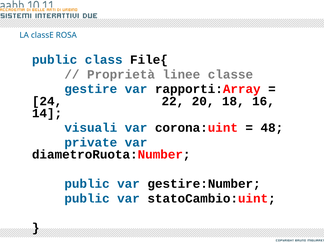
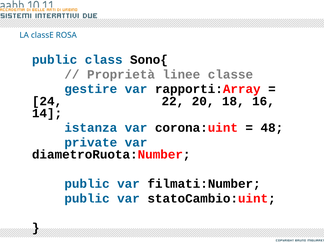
File{: File{ -> Sono{
visuali: visuali -> istanza
gestire:Number: gestire:Number -> filmati:Number
